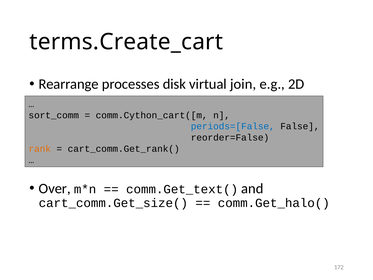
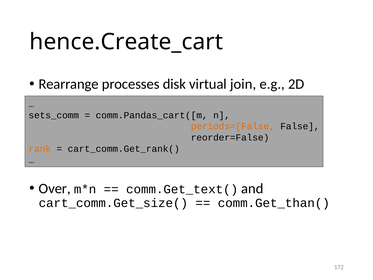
terms.Create_cart: terms.Create_cart -> hence.Create_cart
sort_comm: sort_comm -> sets_comm
comm.Cython_cart([m: comm.Cython_cart([m -> comm.Pandas_cart([m
periods=[False colour: blue -> orange
comm.Get_halo(: comm.Get_halo( -> comm.Get_than(
